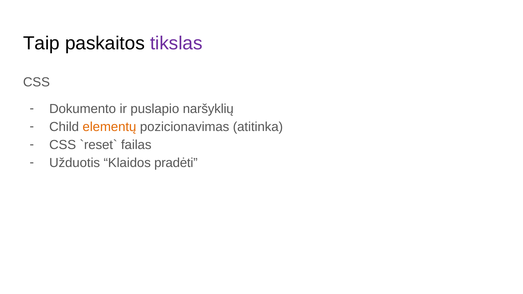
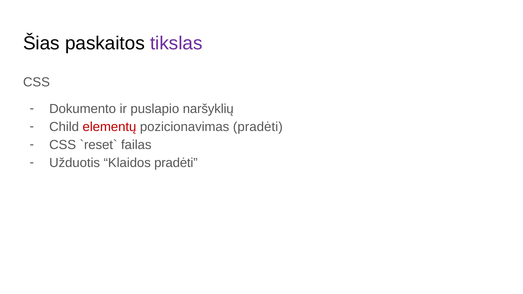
Taip: Taip -> Šias
elementų colour: orange -> red
pozicionavimas atitinka: atitinka -> pradėti
